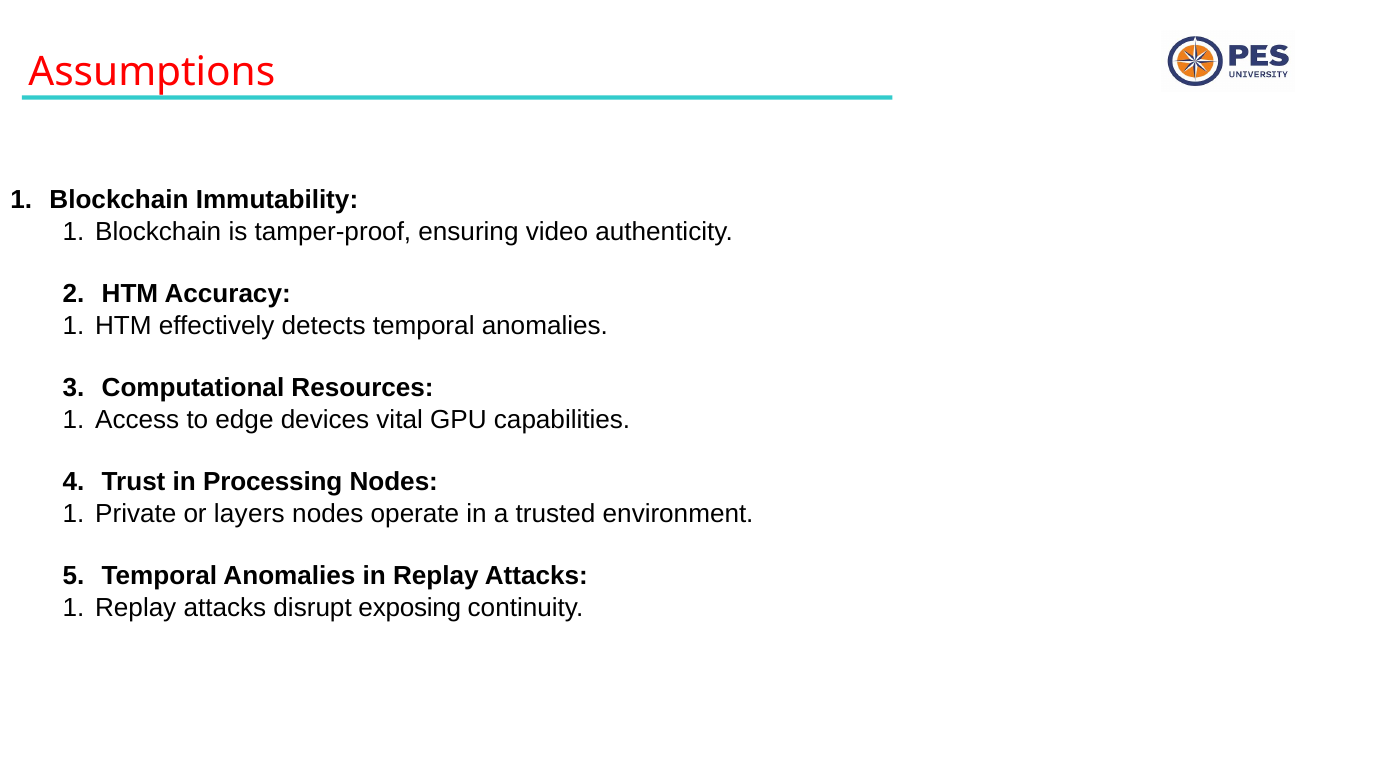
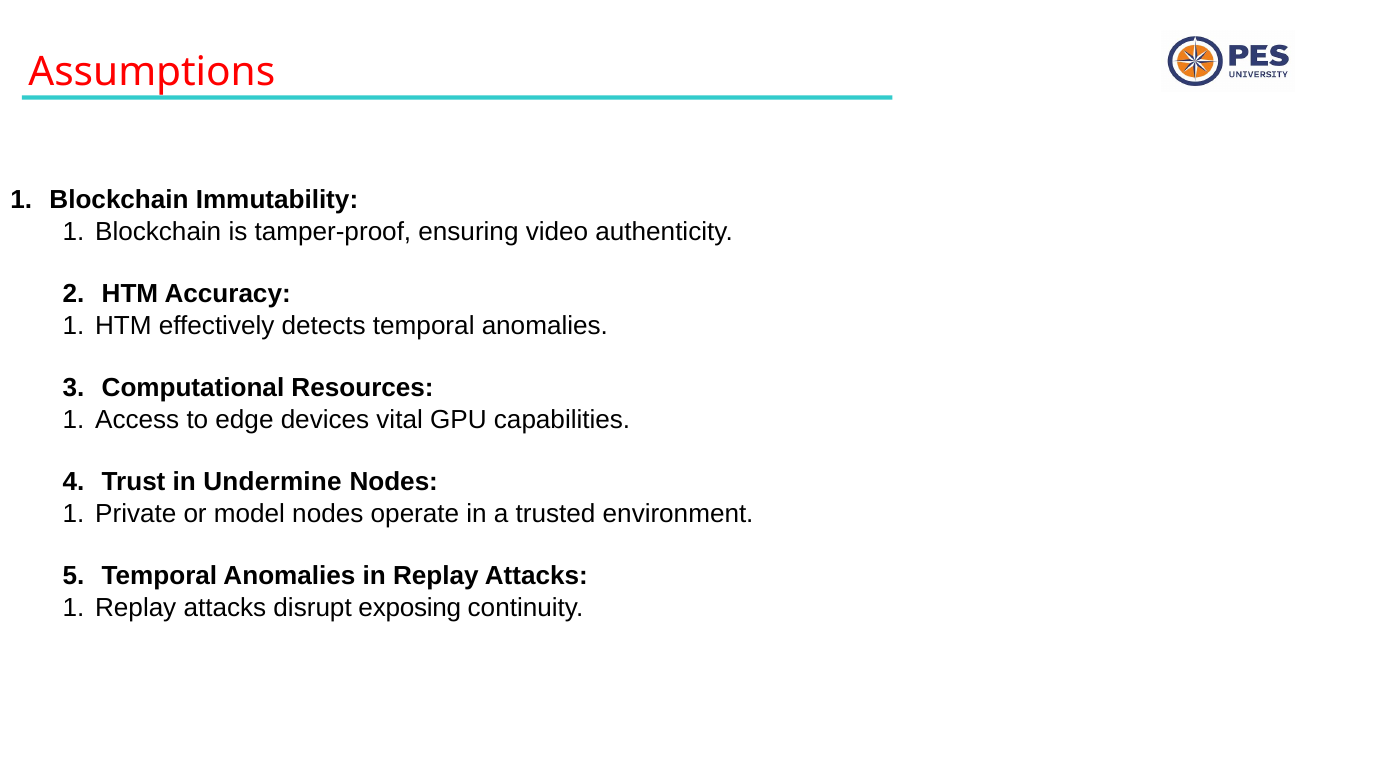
Processing: Processing -> Undermine
layers: layers -> model
